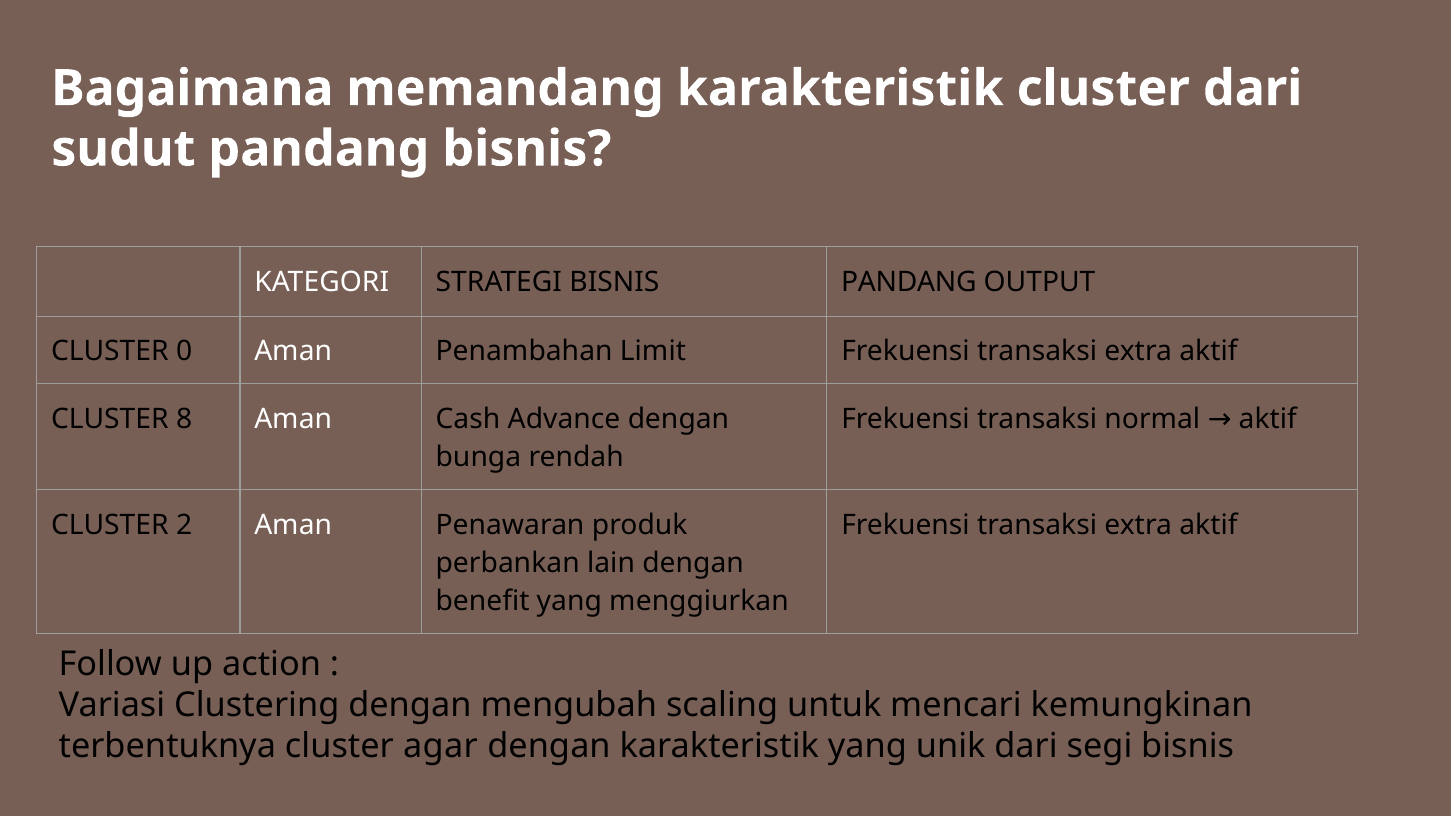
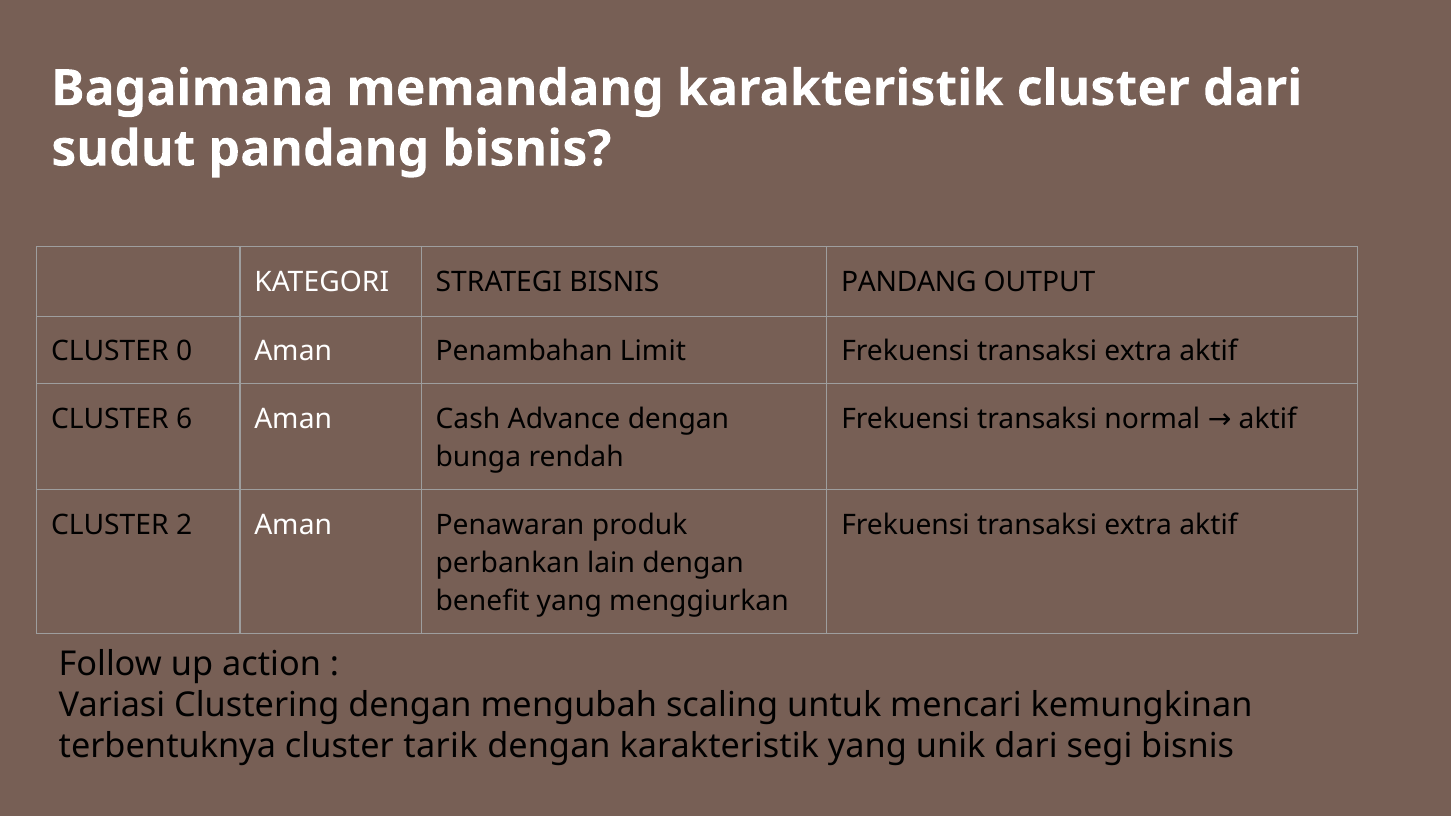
8: 8 -> 6
agar: agar -> tarik
